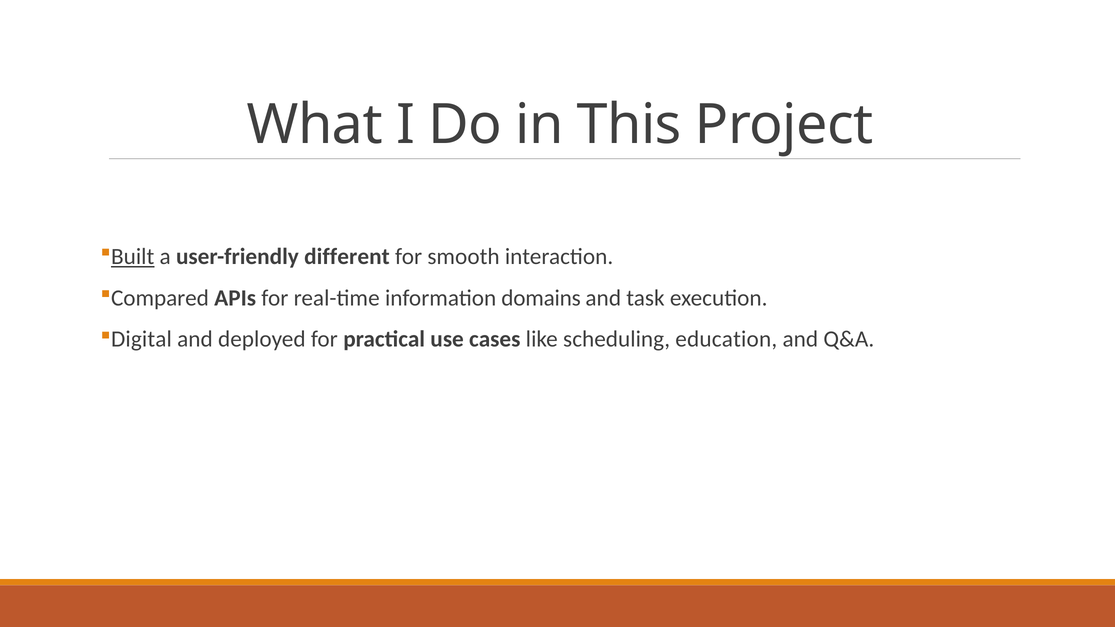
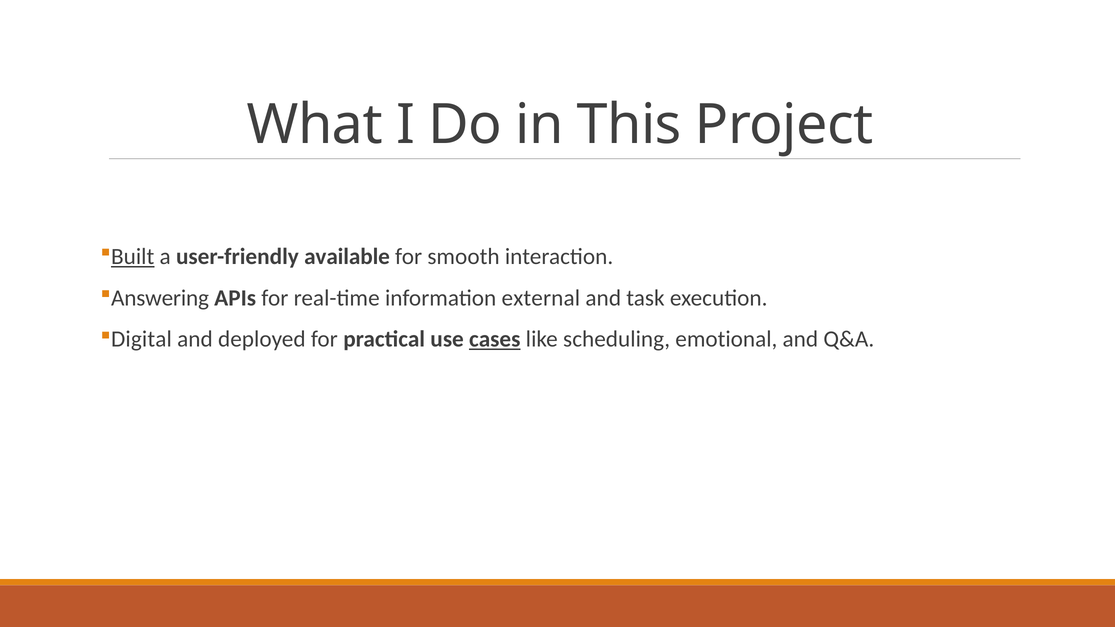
different: different -> available
Compared: Compared -> Answering
domains: domains -> external
cases underline: none -> present
education: education -> emotional
